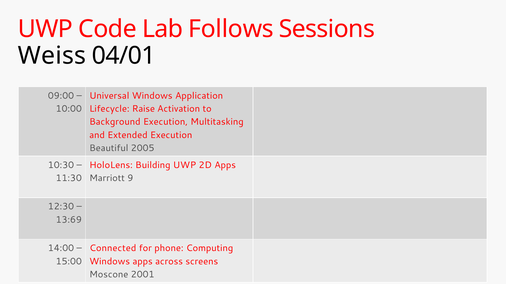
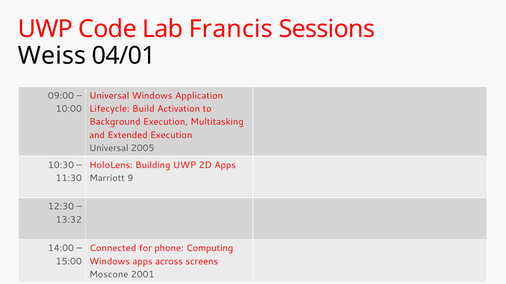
Follows: Follows -> Francis
Raise: Raise -> Build
Beautiful at (109, 148): Beautiful -> Universal
13:69: 13:69 -> 13:32
